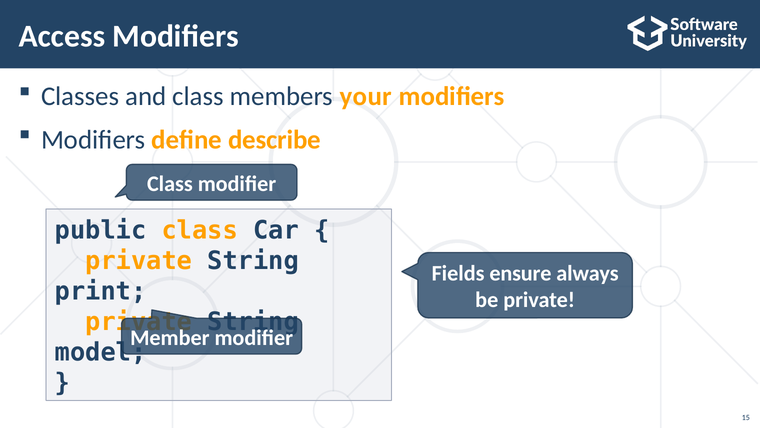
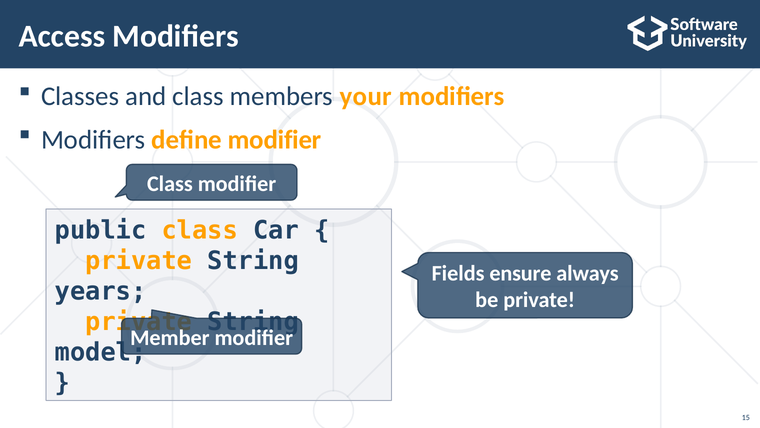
define describe: describe -> modifier
print: print -> years
